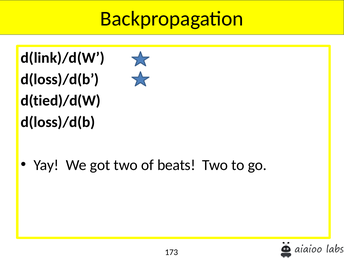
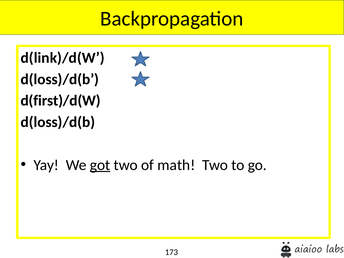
d(tied)/d(W: d(tied)/d(W -> d(first)/d(W
got underline: none -> present
beats: beats -> math
